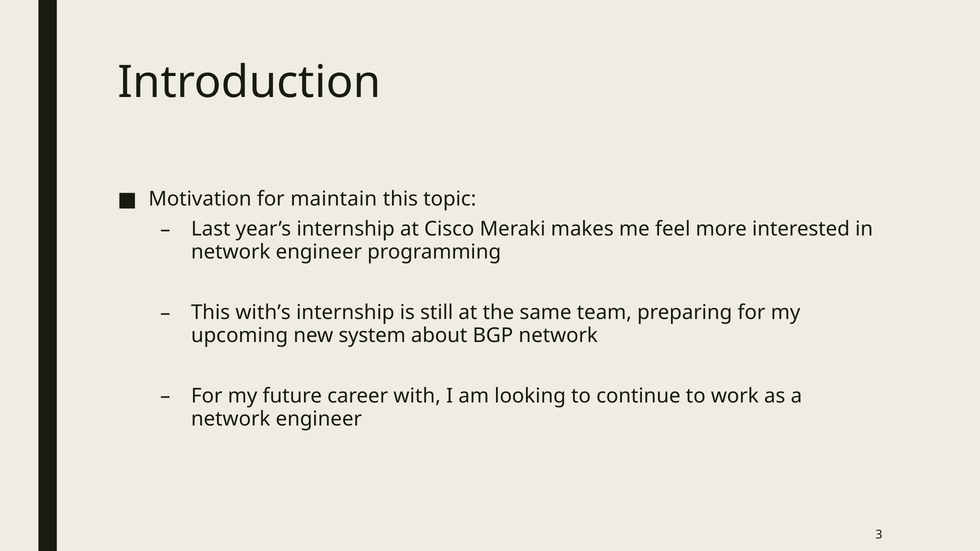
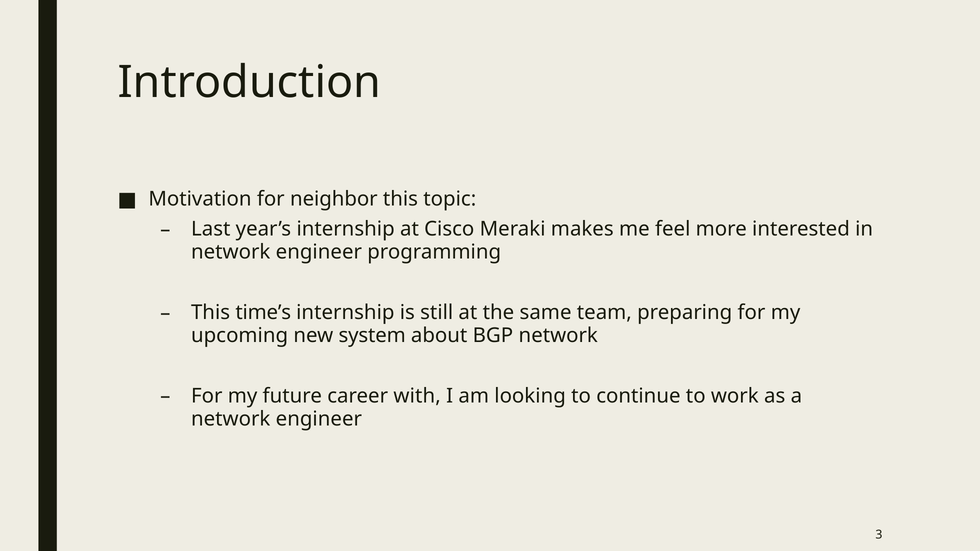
maintain: maintain -> neighbor
with’s: with’s -> time’s
